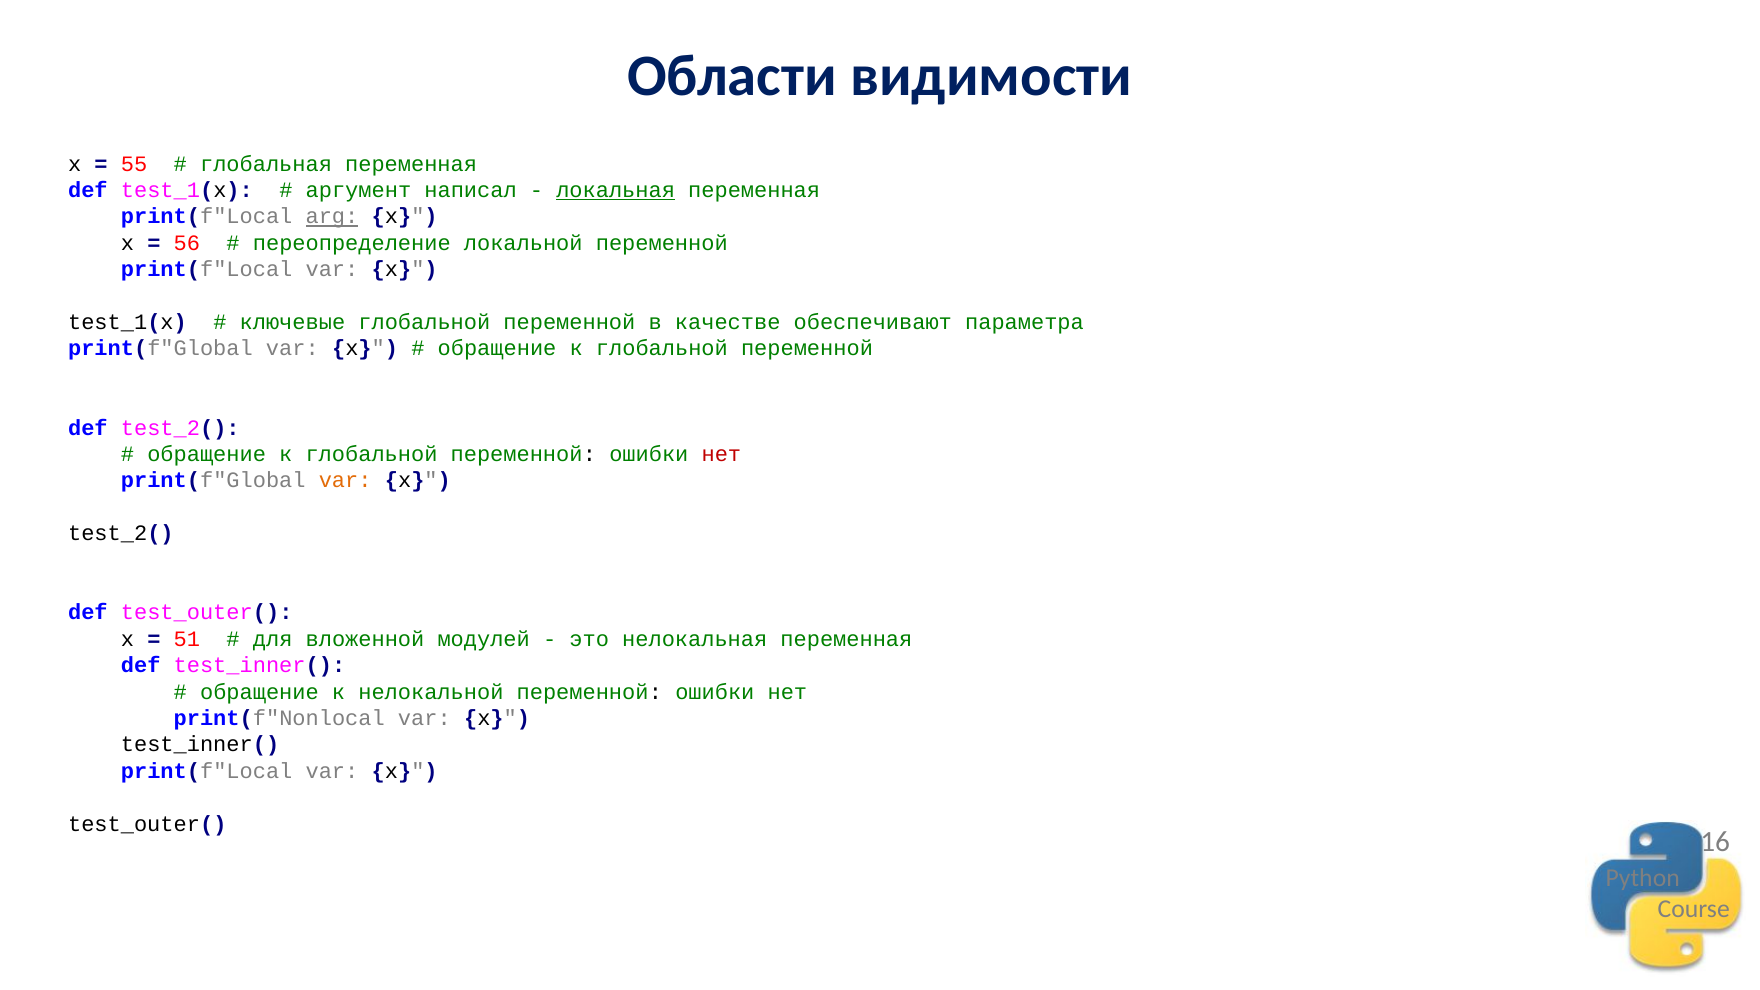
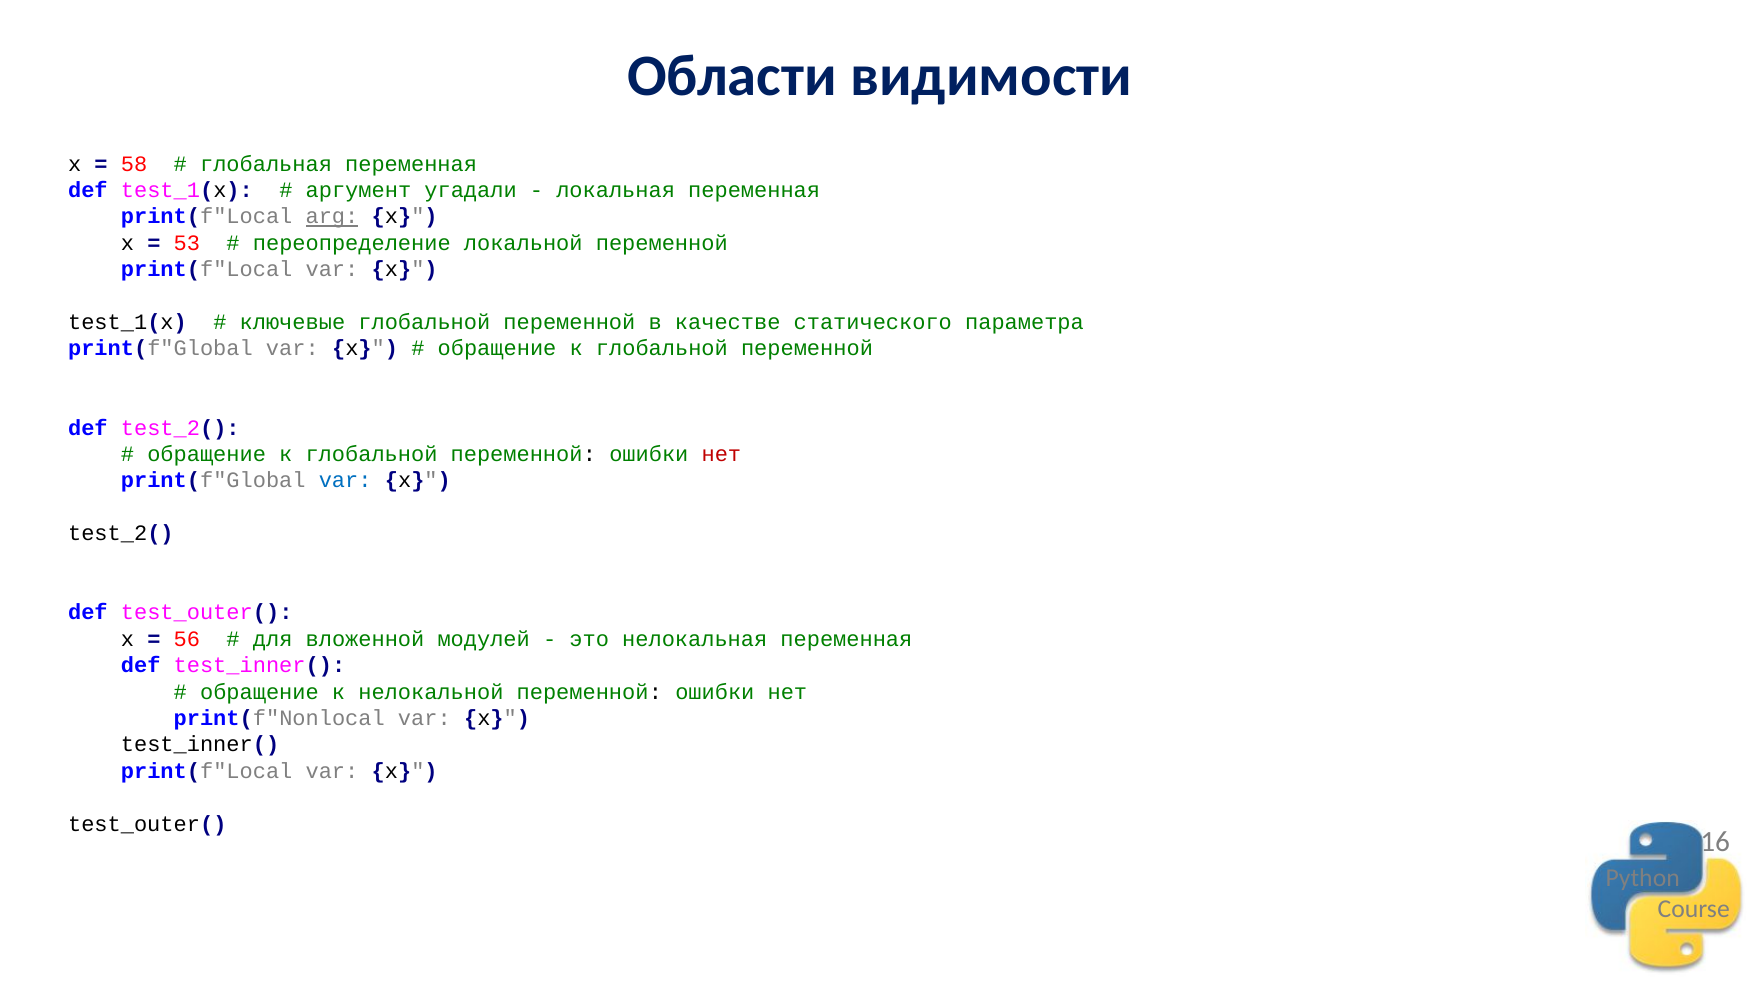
55: 55 -> 58
написал: написал -> угадали
локальная underline: present -> none
56: 56 -> 53
обеспечивают: обеспечивают -> статического
var at (345, 481) colour: orange -> blue
51: 51 -> 56
